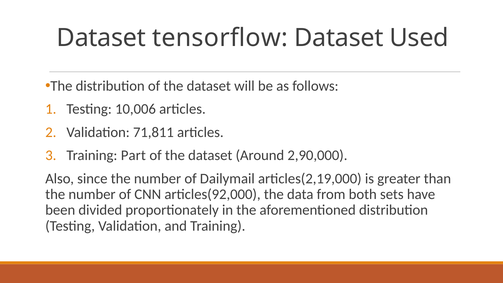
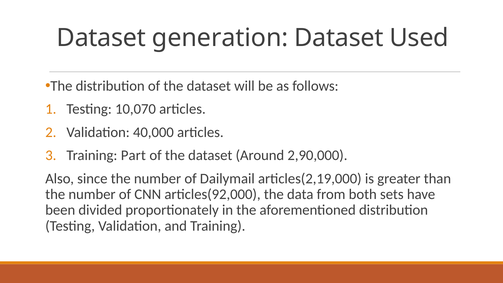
tensorflow: tensorflow -> generation
10,006: 10,006 -> 10,070
71,811: 71,811 -> 40,000
